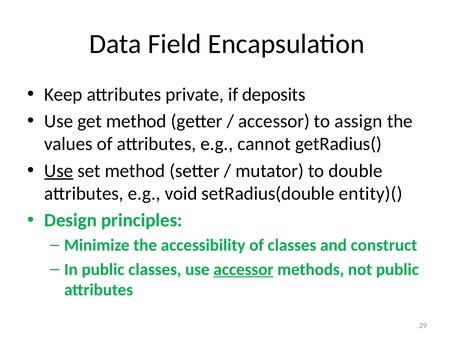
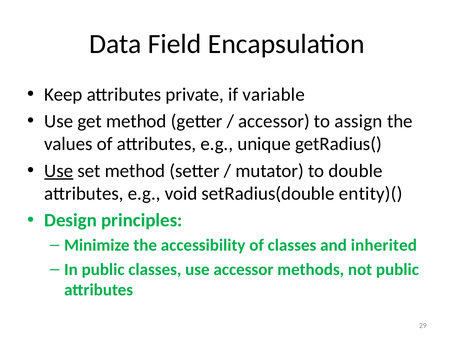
deposits: deposits -> variable
cannot: cannot -> unique
construct: construct -> inherited
accessor at (243, 269) underline: present -> none
